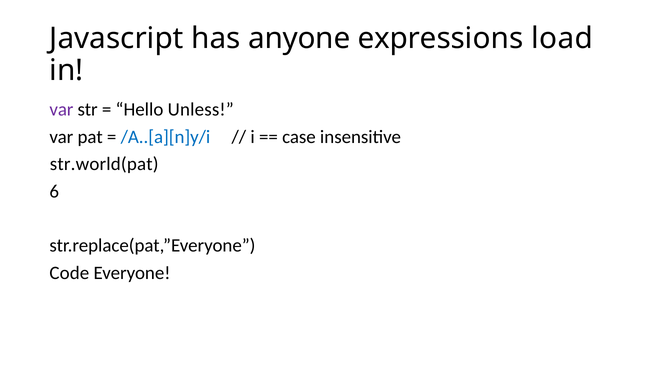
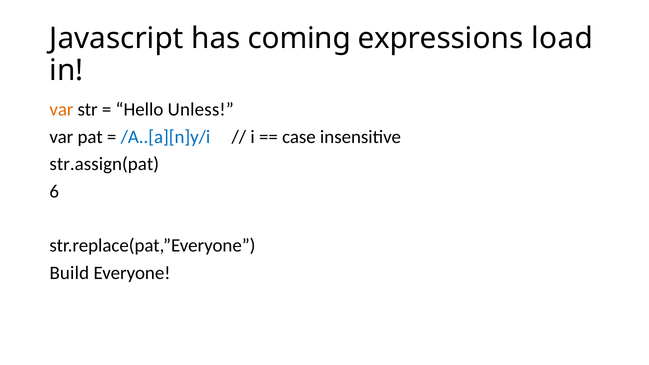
anyone: anyone -> coming
var at (61, 110) colour: purple -> orange
str.world(pat: str.world(pat -> str.assign(pat
Code: Code -> Build
